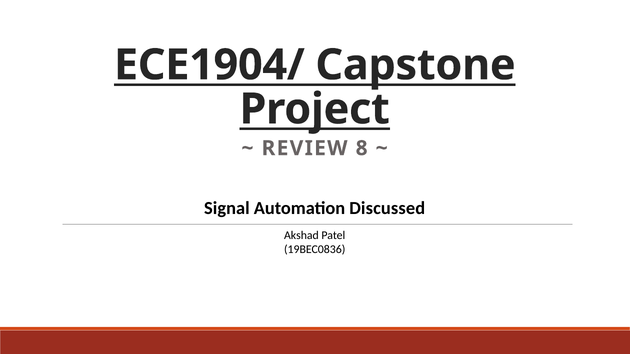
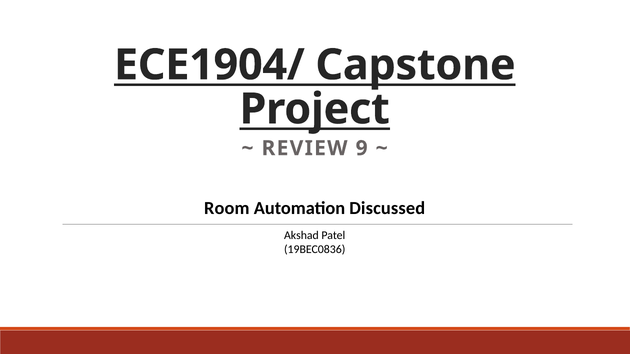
8: 8 -> 9
Signal: Signal -> Room
